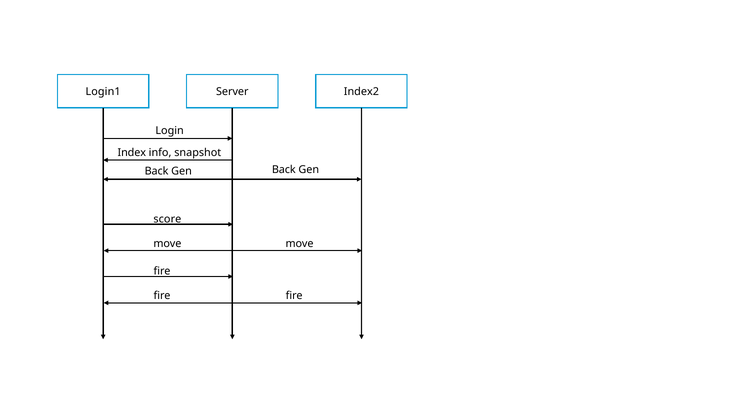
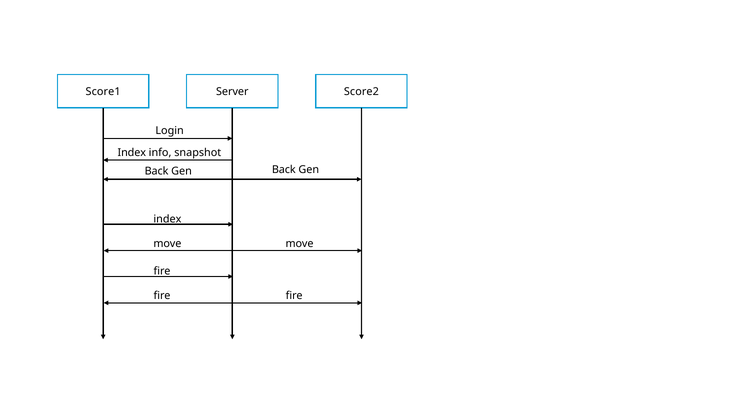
Login1: Login1 -> Score1
Index2: Index2 -> Score2
score at (167, 219): score -> index
